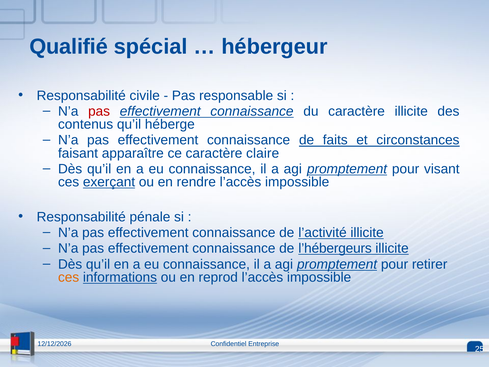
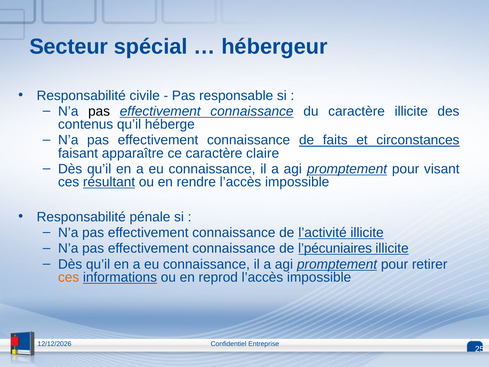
Qualifié: Qualifié -> Secteur
pas at (99, 111) colour: red -> black
exerçant: exerçant -> résultant
l’hébergeurs: l’hébergeurs -> l’pécuniaires
